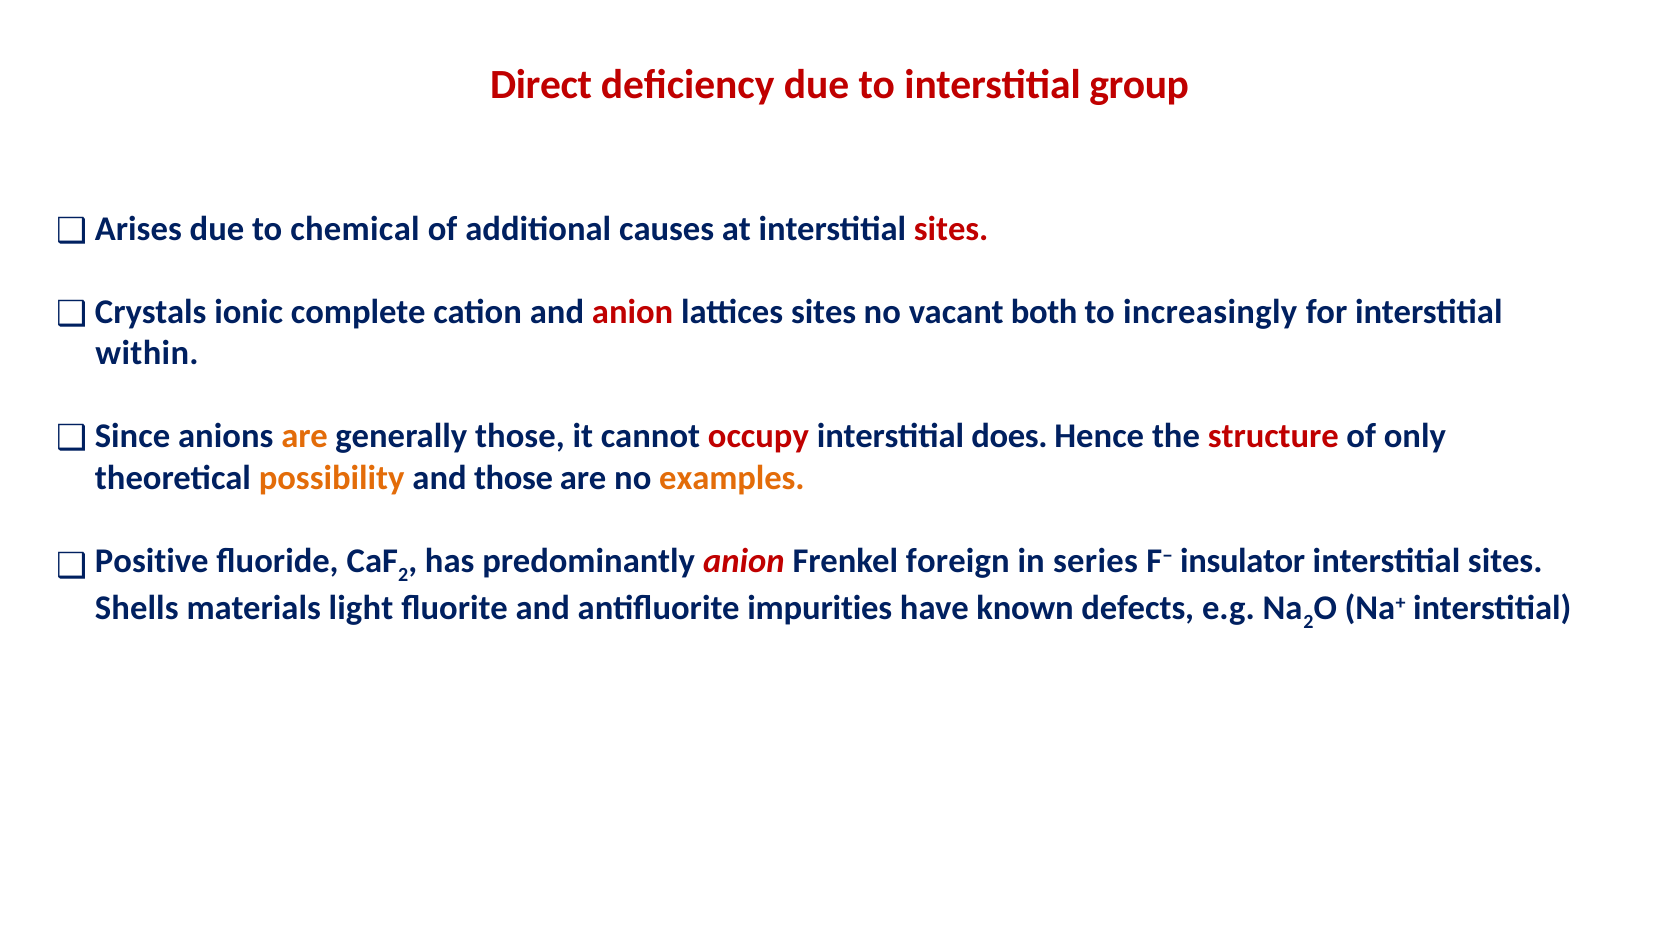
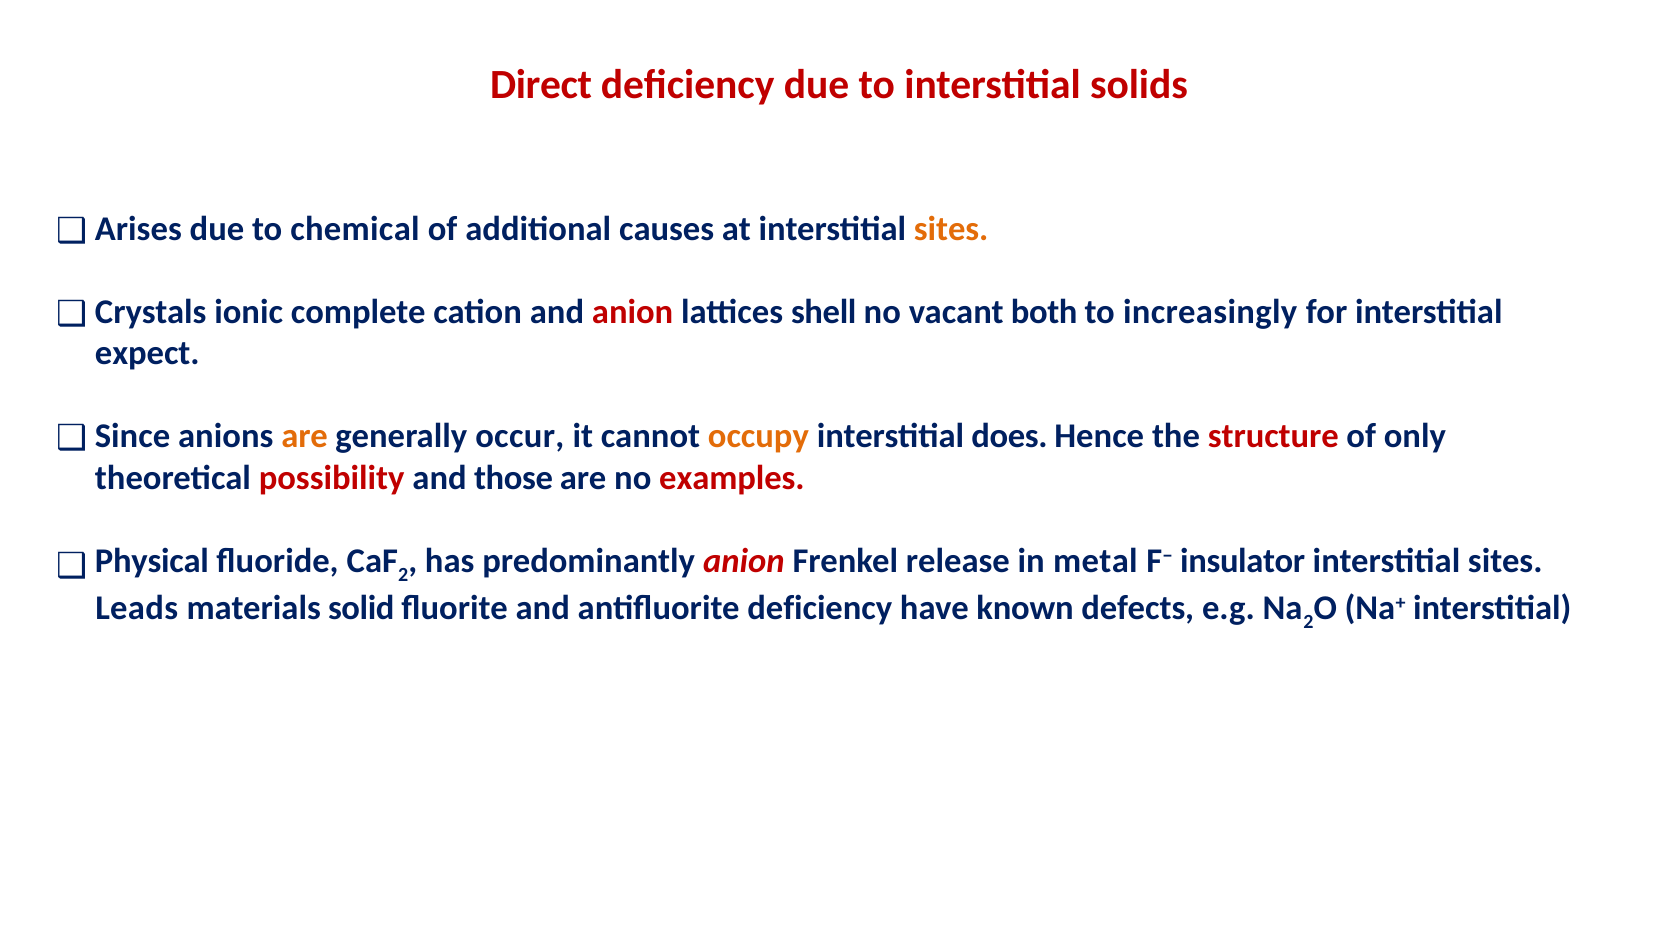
group: group -> solids
sites at (951, 229) colour: red -> orange
lattices sites: sites -> shell
within: within -> expect
generally those: those -> occur
occupy colour: red -> orange
possibility colour: orange -> red
examples colour: orange -> red
Positive: Positive -> Physical
foreign: foreign -> release
series: series -> metal
Shells: Shells -> Leads
light: light -> solid
antifluorite impurities: impurities -> deficiency
